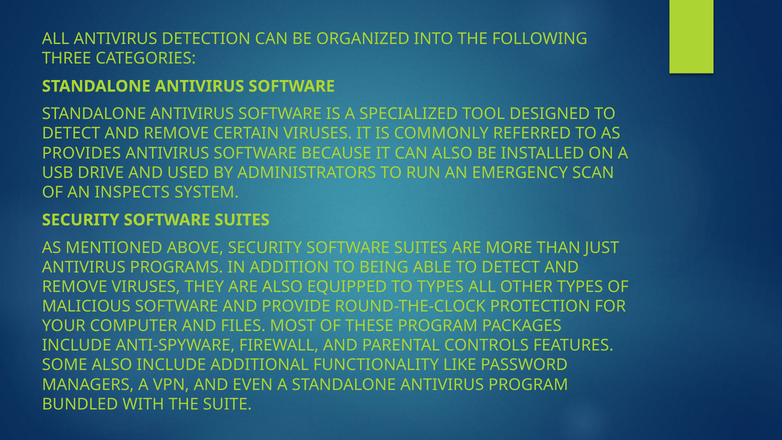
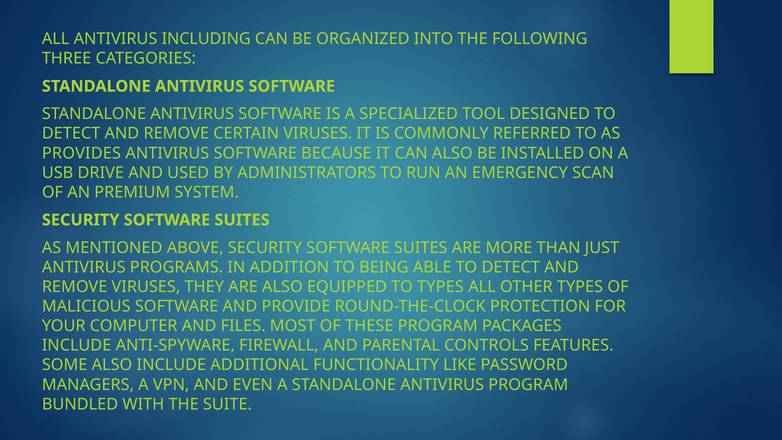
DETECTION: DETECTION -> INCLUDING
INSPECTS: INSPECTS -> PREMIUM
